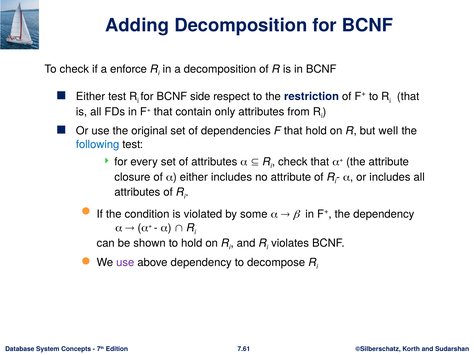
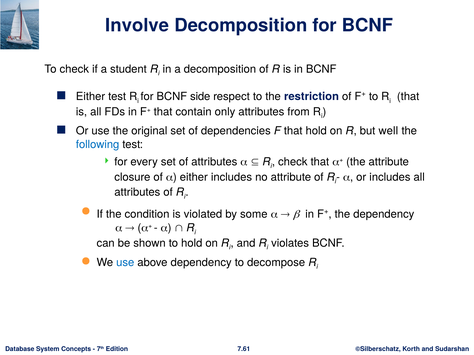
Adding: Adding -> Involve
enforce: enforce -> student
use at (125, 263) colour: purple -> blue
